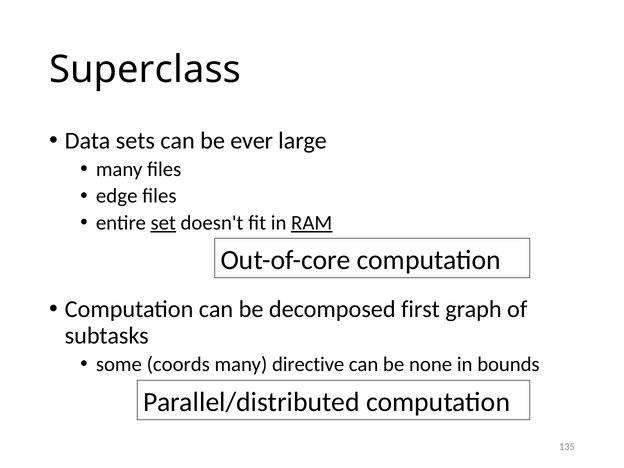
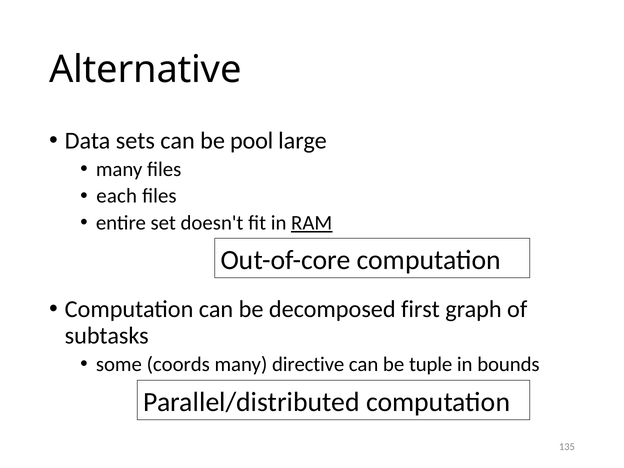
Superclass: Superclass -> Alternative
ever: ever -> pool
edge: edge -> each
set underline: present -> none
none: none -> tuple
